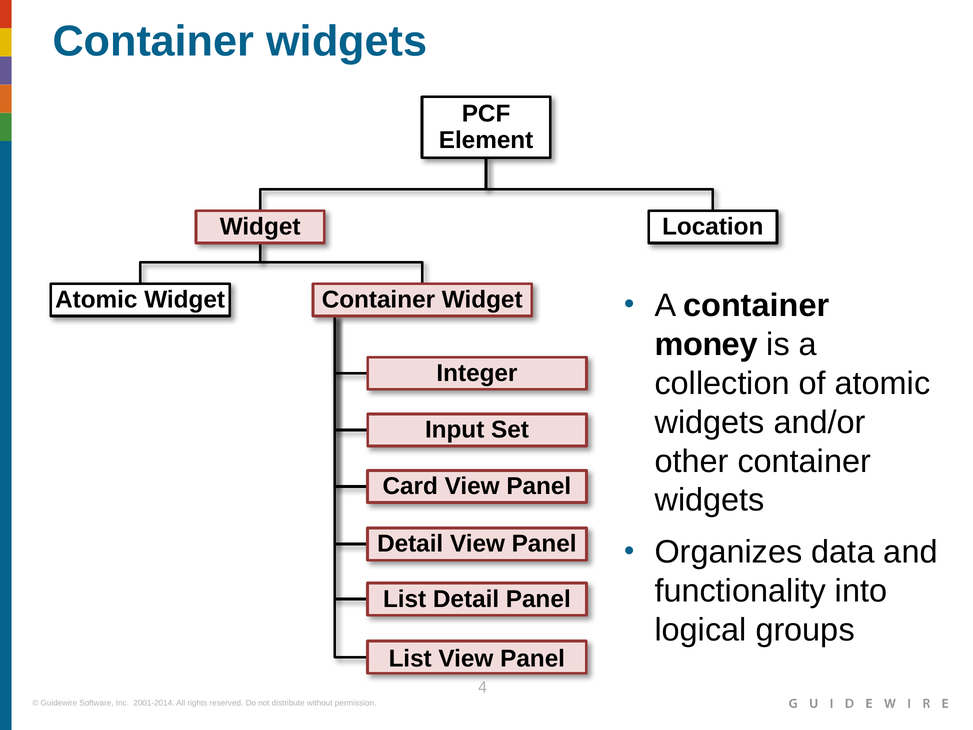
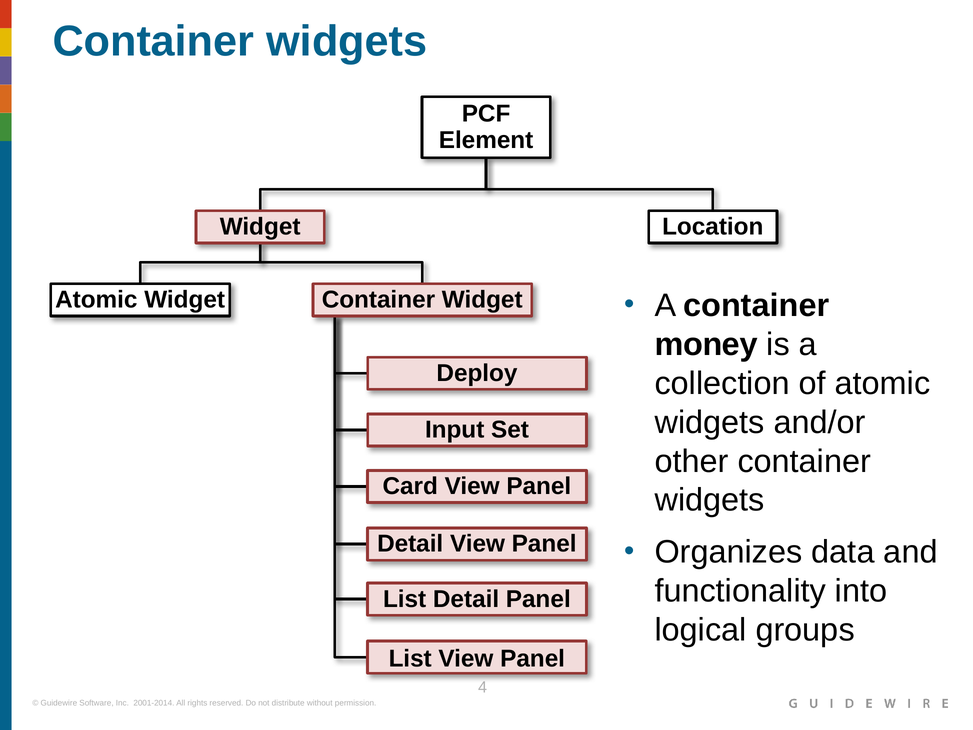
Integer: Integer -> Deploy
